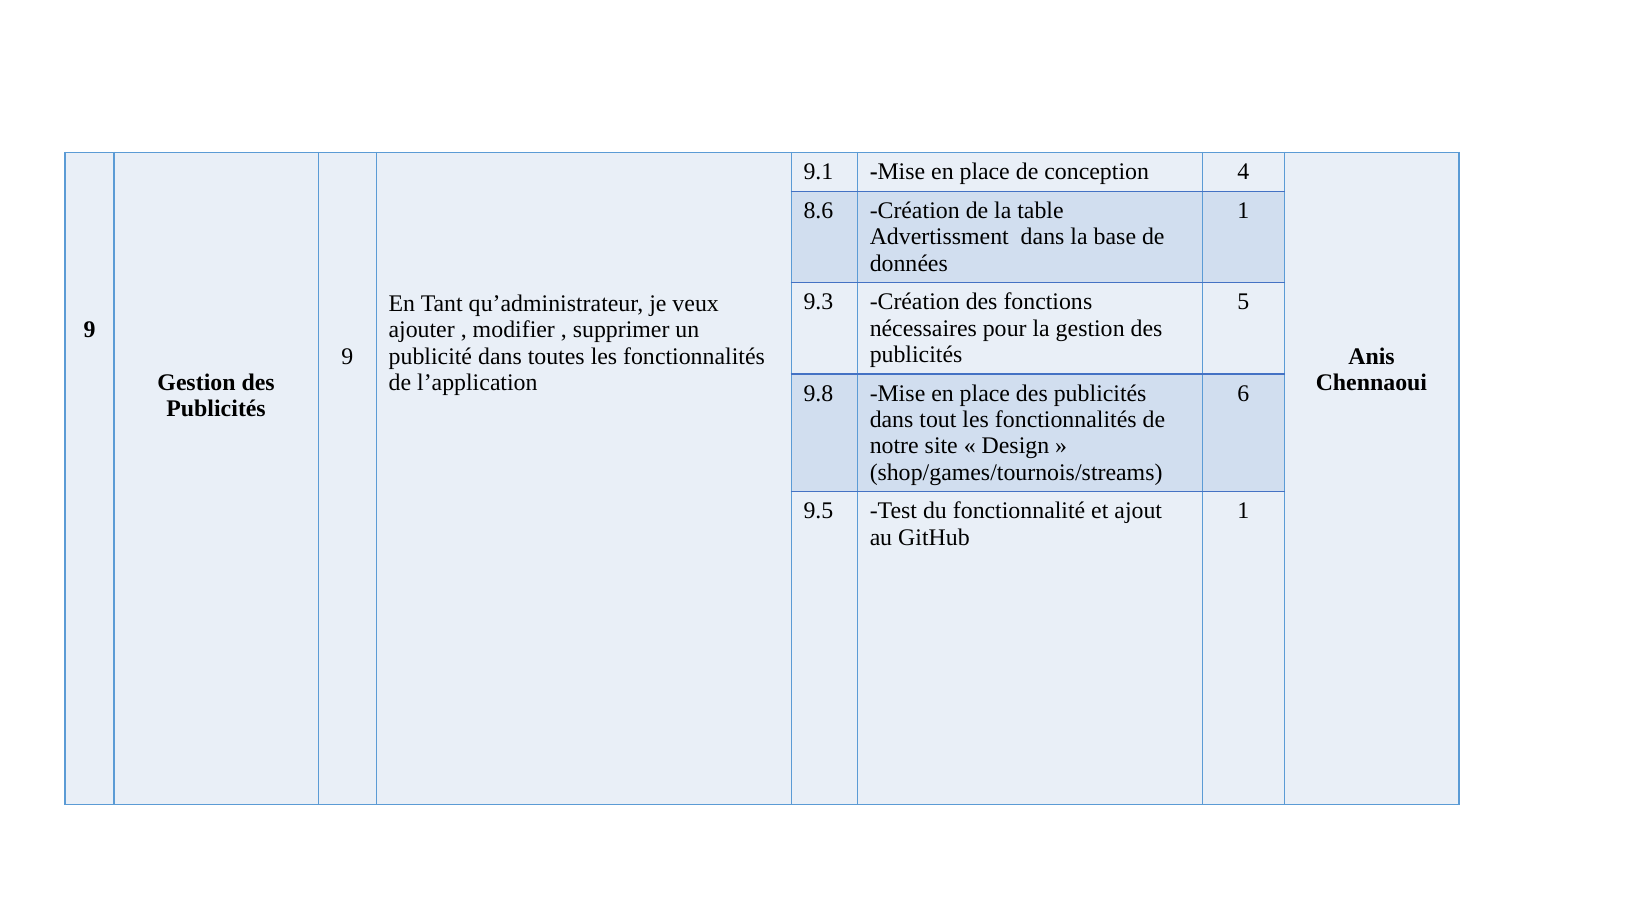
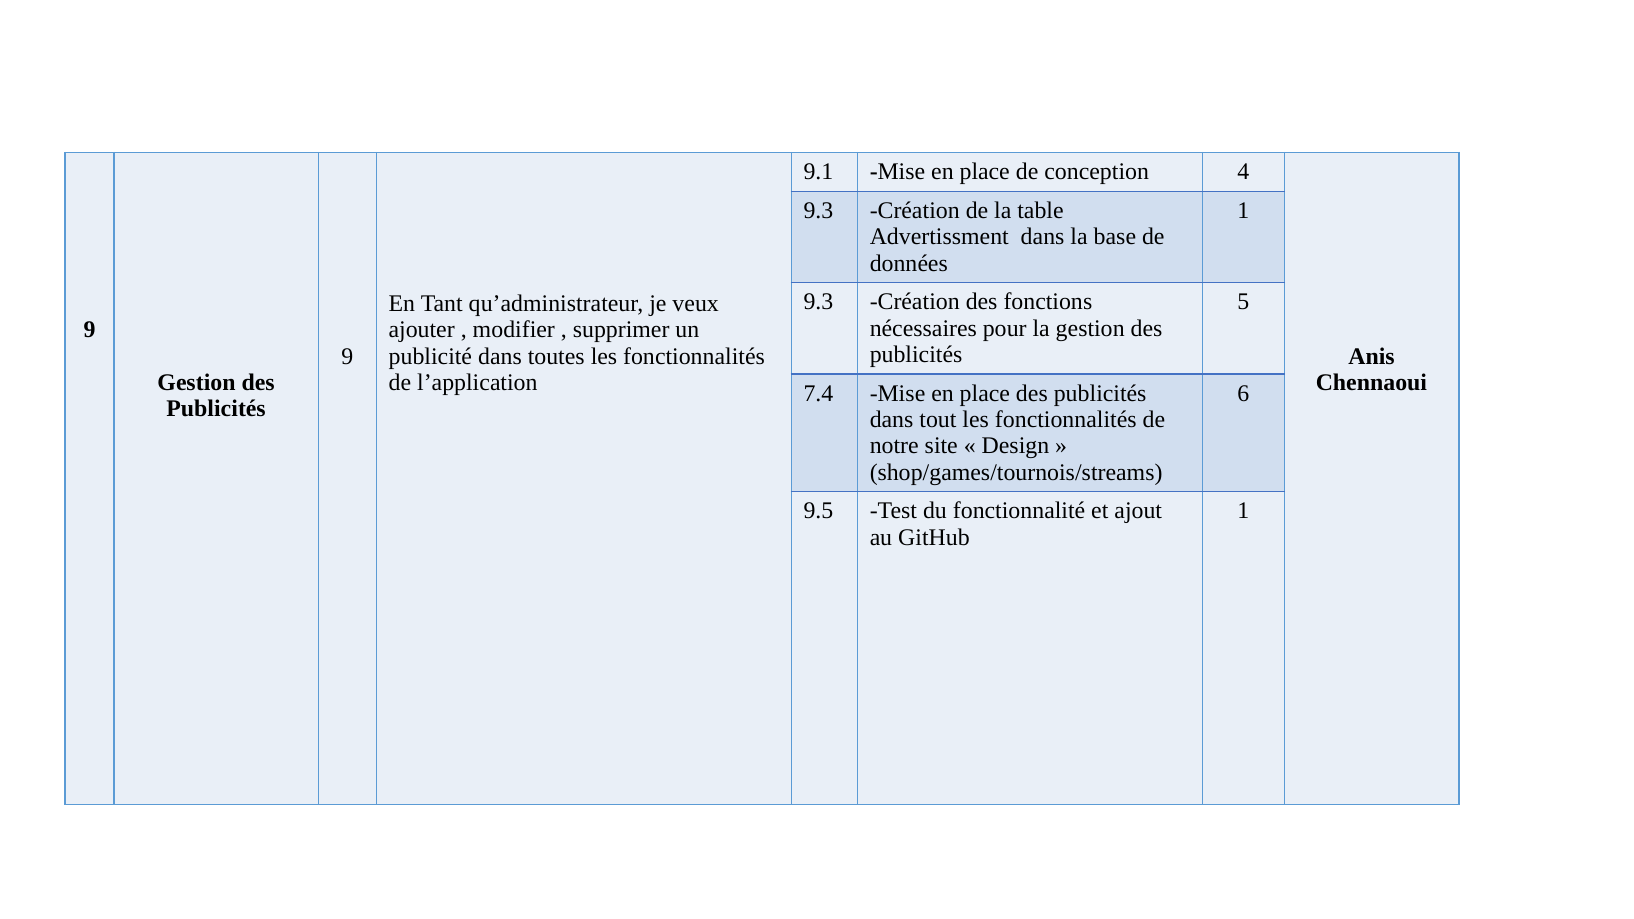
8.6 at (818, 211): 8.6 -> 9.3
9.8: 9.8 -> 7.4
